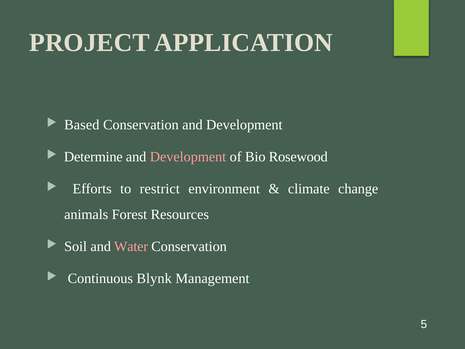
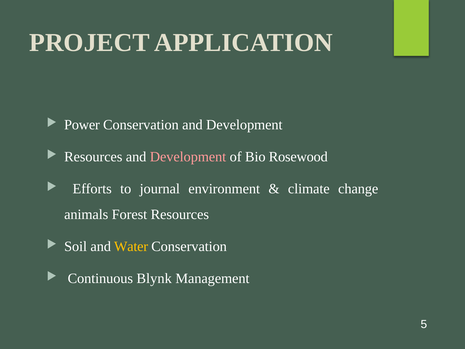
Based: Based -> Power
Determine at (93, 157): Determine -> Resources
restrict: restrict -> journal
Water colour: pink -> yellow
